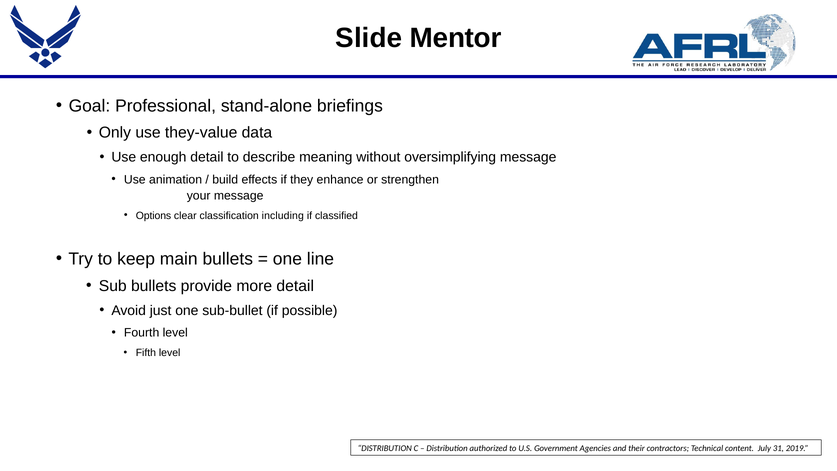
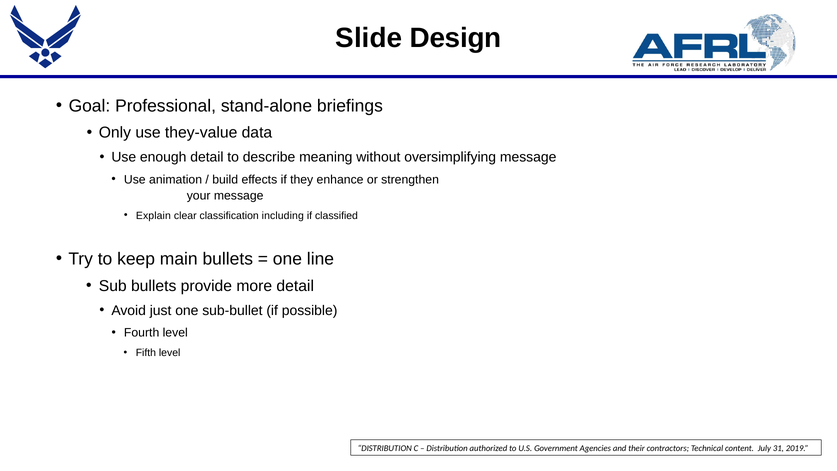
Mentor: Mentor -> Design
Options: Options -> Explain
